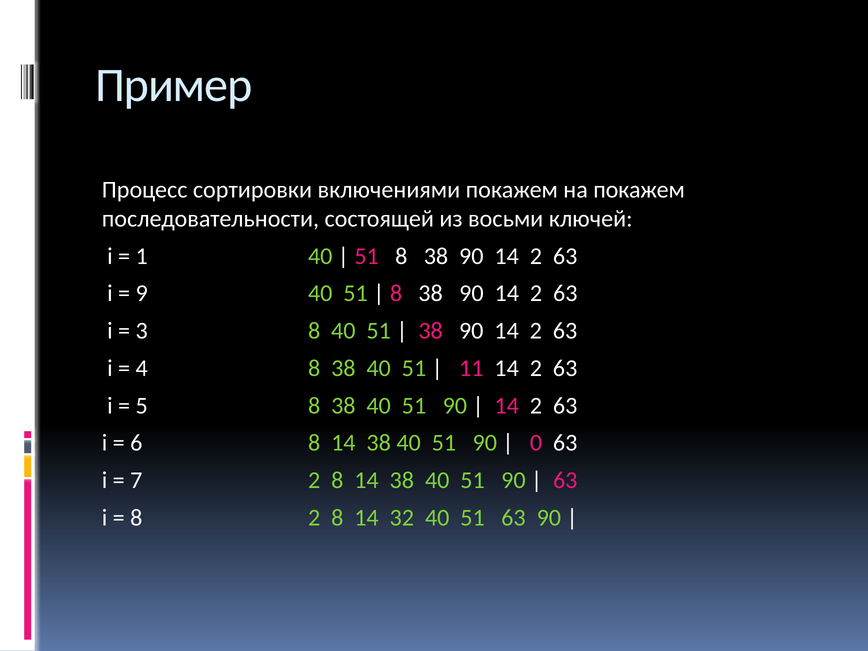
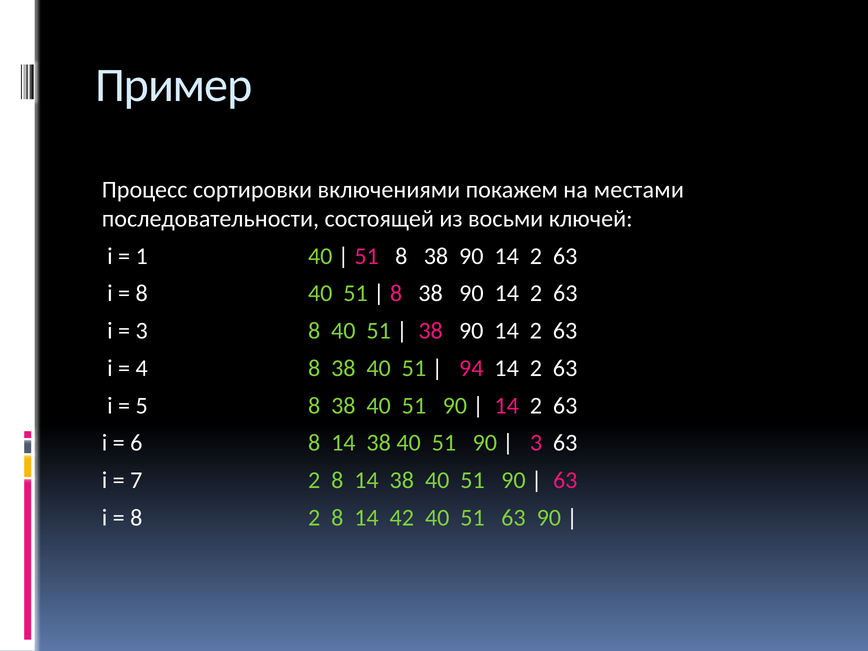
на покажем: покажем -> местами
9 at (142, 293): 9 -> 8
11: 11 -> 94
0 at (536, 443): 0 -> 3
32: 32 -> 42
